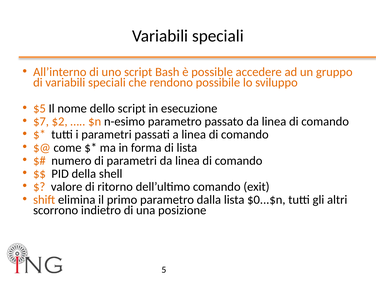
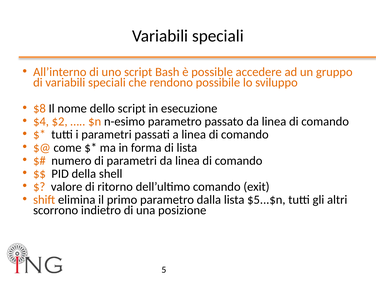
$5: $5 -> $8
$7: $7 -> $4
$0...$n: $0...$n -> $5...$n
